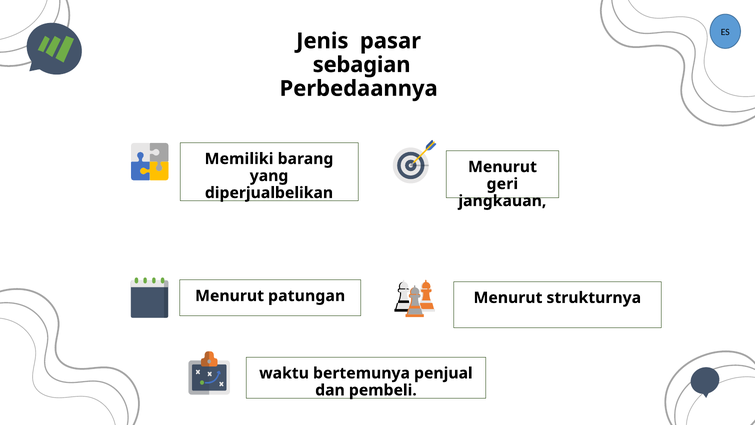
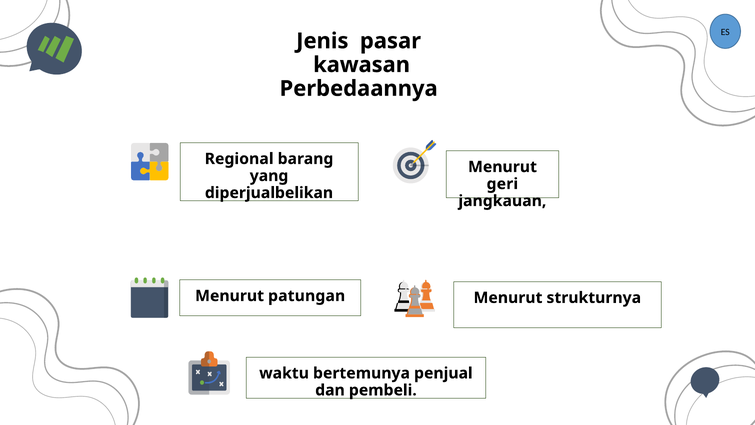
sebagian: sebagian -> kawasan
Memiliki: Memiliki -> Regional
